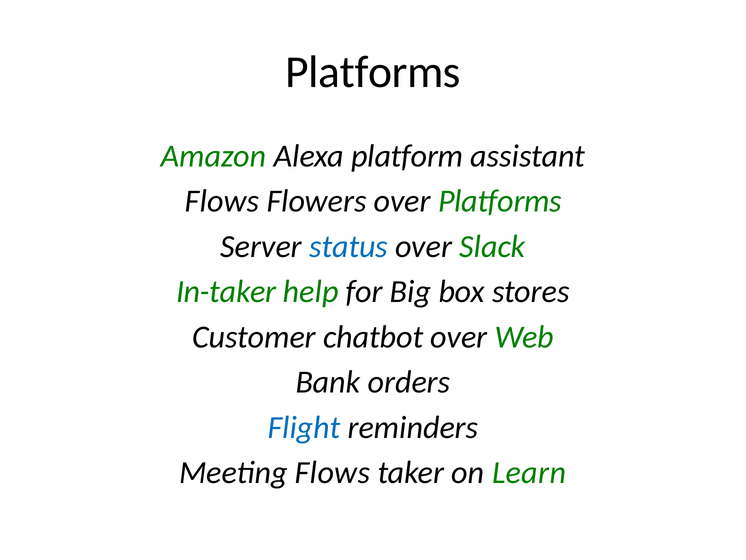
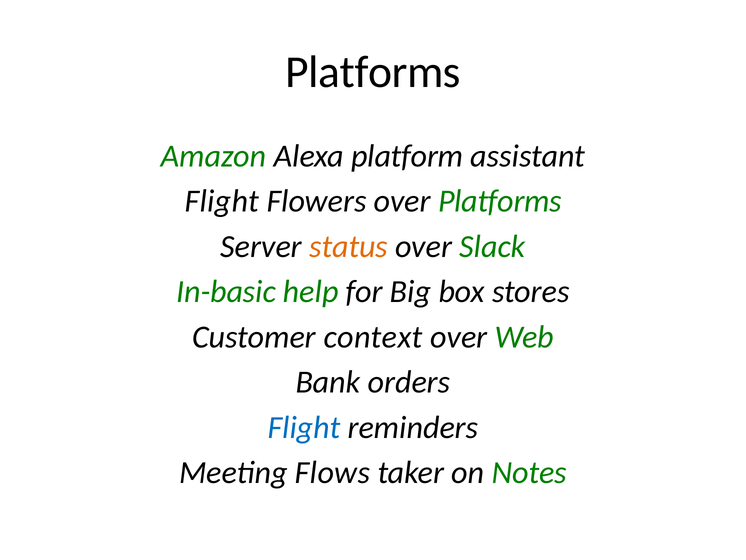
Flows at (222, 201): Flows -> Flight
status colour: blue -> orange
In-taker: In-taker -> In-basic
chatbot: chatbot -> context
Learn: Learn -> Notes
